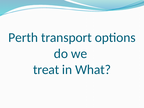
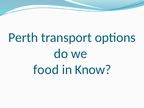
treat: treat -> food
What: What -> Know
